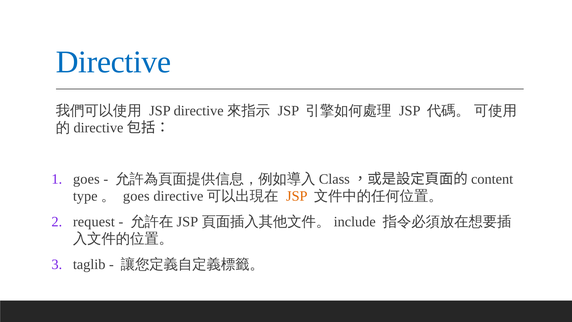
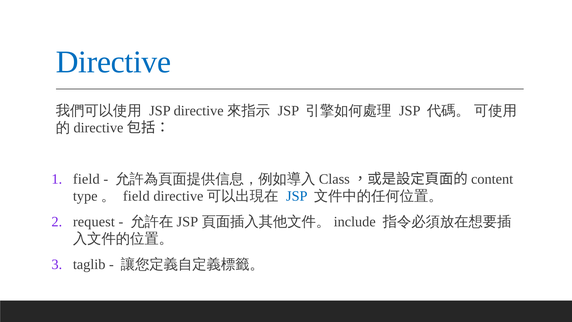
goes at (86, 179): goes -> field
type。 goes: goes -> field
JSP at (297, 196) colour: orange -> blue
